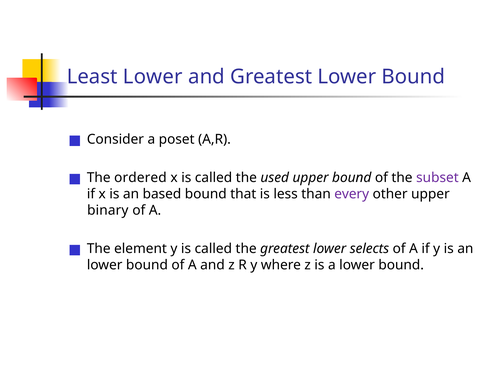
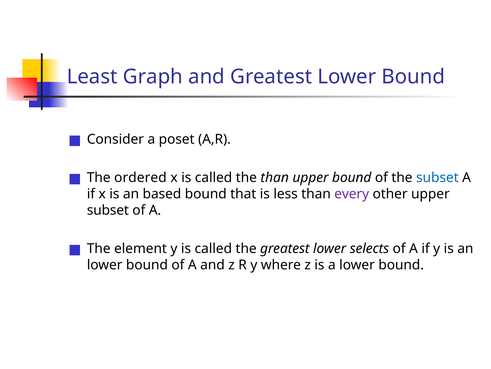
Least Lower: Lower -> Graph
the used: used -> than
subset at (437, 177) colour: purple -> blue
binary at (108, 210): binary -> subset
